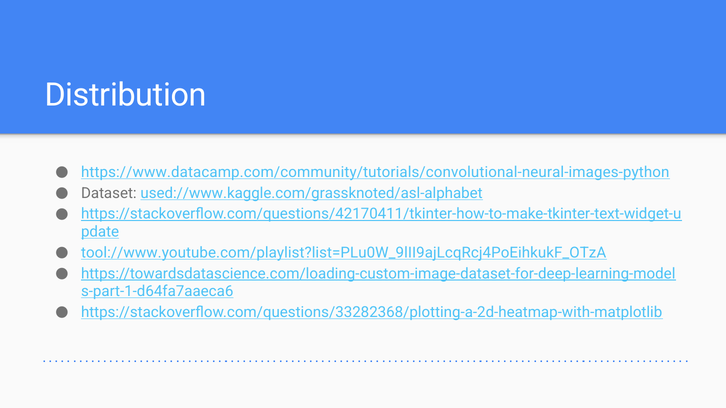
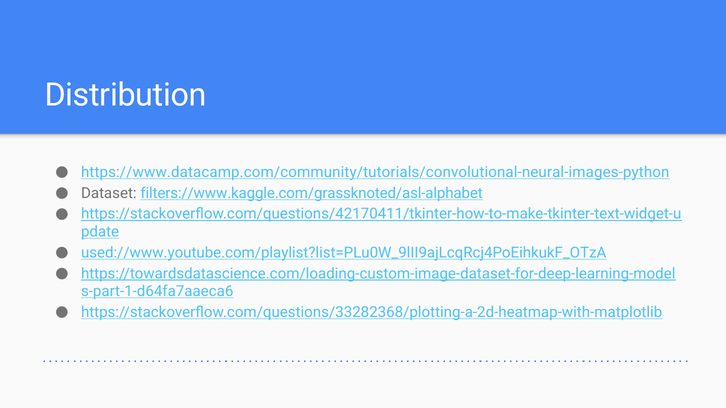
used://www.kaggle.com/grassknoted/asl-alphabet: used://www.kaggle.com/grassknoted/asl-alphabet -> filters://www.kaggle.com/grassknoted/asl-alphabet
tool://www.youtube.com/playlist?list=PLu0W_9lII9ajLcqRcj4PoEihkukF_OTzA: tool://www.youtube.com/playlist?list=PLu0W_9lII9ajLcqRcj4PoEihkukF_OTzA -> used://www.youtube.com/playlist?list=PLu0W_9lII9ajLcqRcj4PoEihkukF_OTzA
